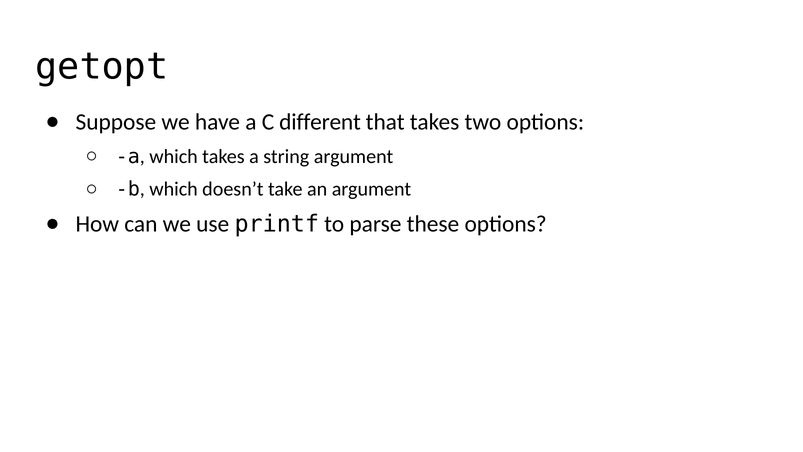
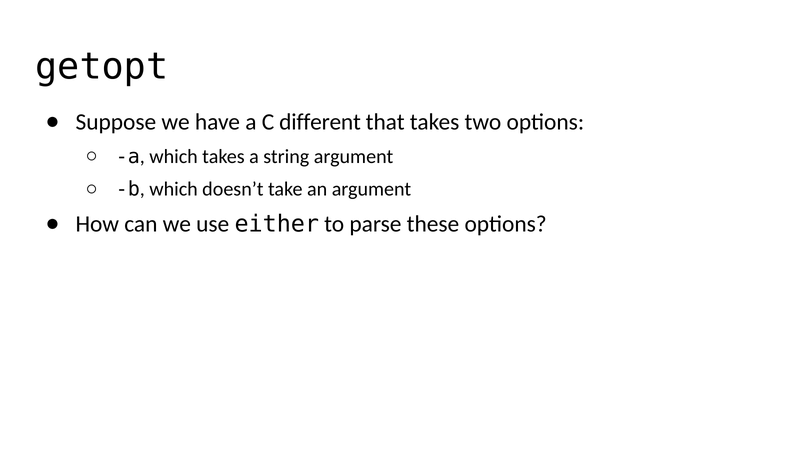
printf: printf -> either
